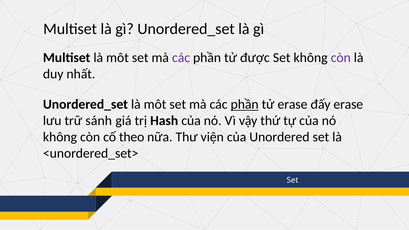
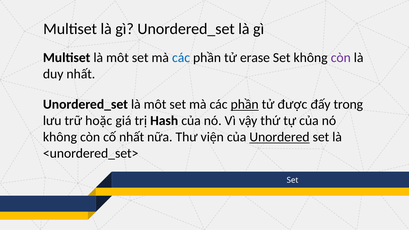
các at (181, 58) colour: purple -> blue
được: được -> erase
tử erase: erase -> được
đấy erase: erase -> trong
sánh: sánh -> hoặc
cố theo: theo -> nhất
Unordered underline: none -> present
